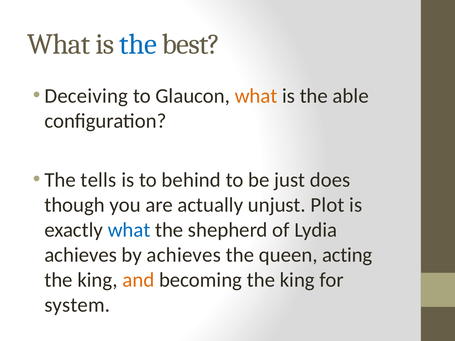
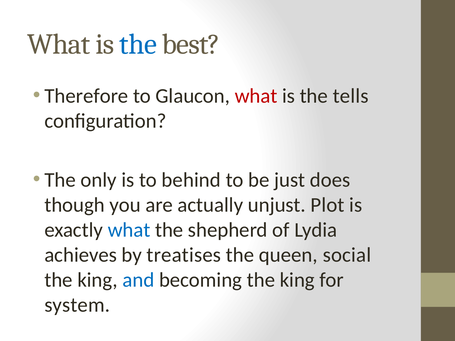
Deceiving: Deceiving -> Therefore
what at (256, 96) colour: orange -> red
able: able -> tells
tells: tells -> only
by achieves: achieves -> treatises
acting: acting -> social
and colour: orange -> blue
